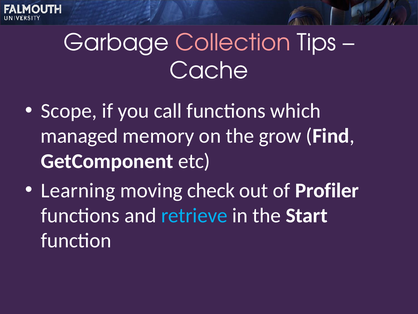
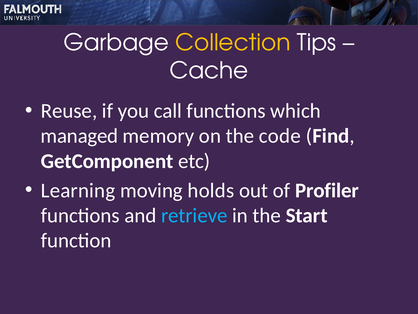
Collection colour: pink -> yellow
Scope: Scope -> Reuse
grow: grow -> code
check: check -> holds
